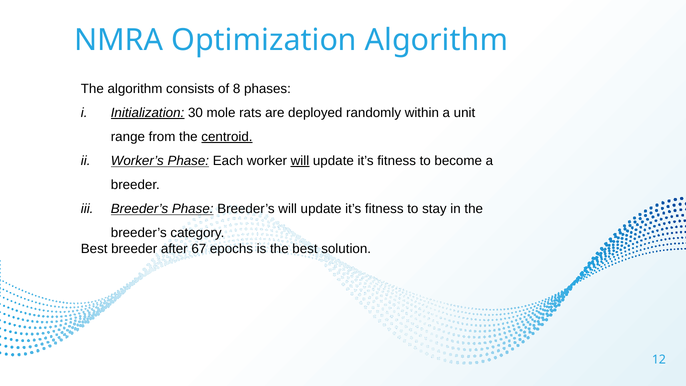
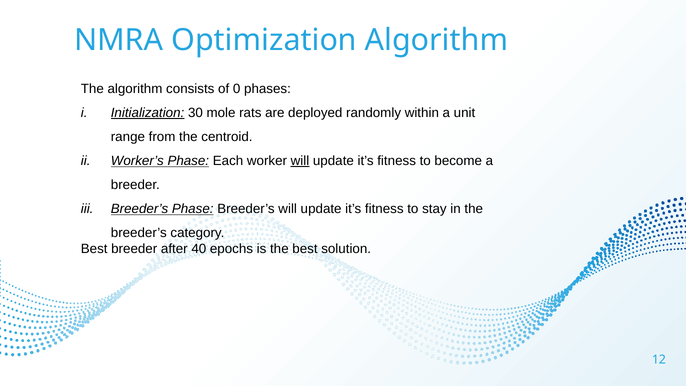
8: 8 -> 0
centroid underline: present -> none
67: 67 -> 40
